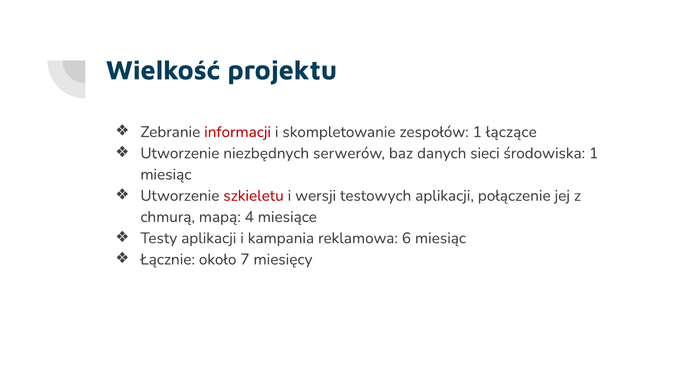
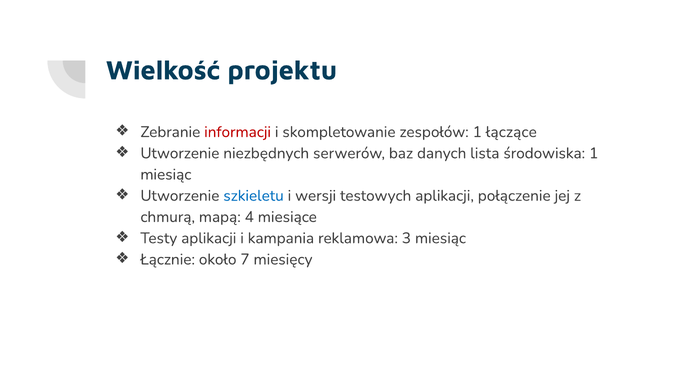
sieci: sieci -> lista
szkieletu colour: red -> blue
6: 6 -> 3
